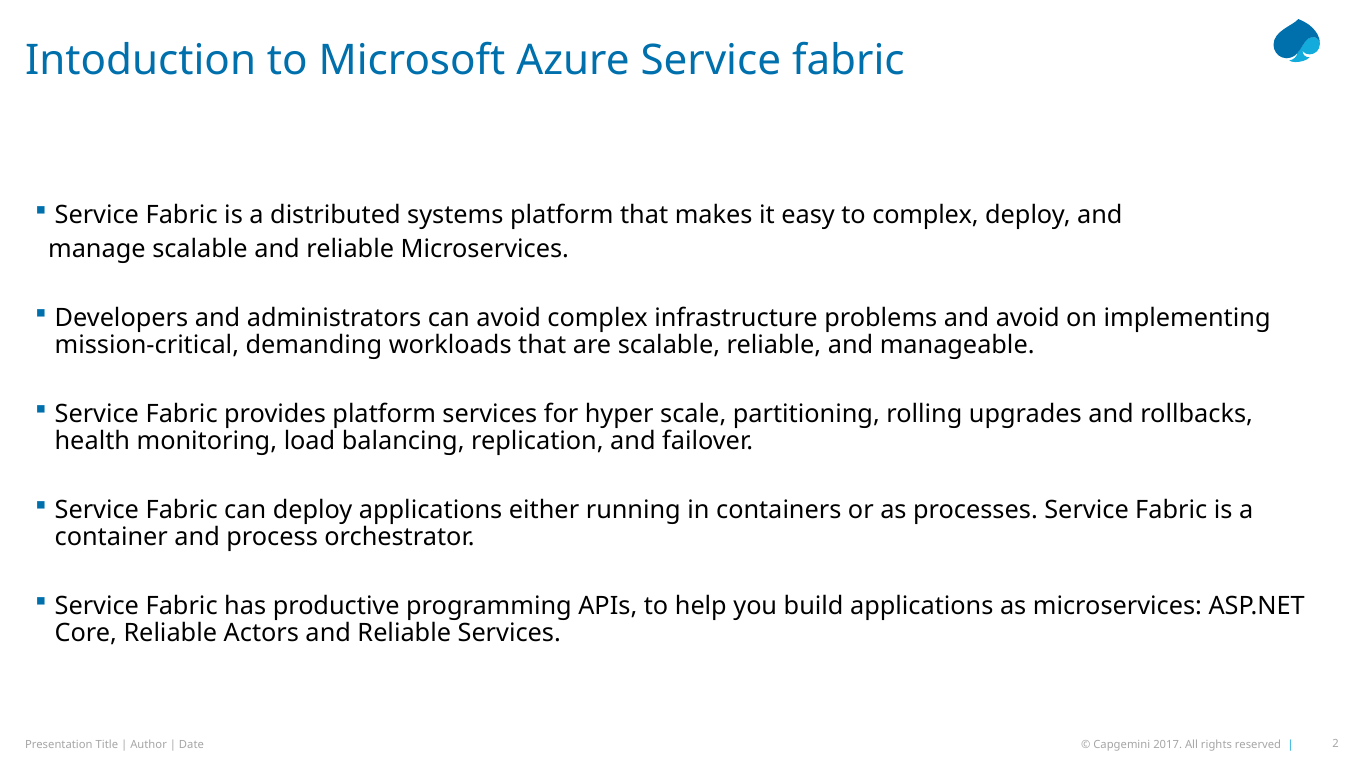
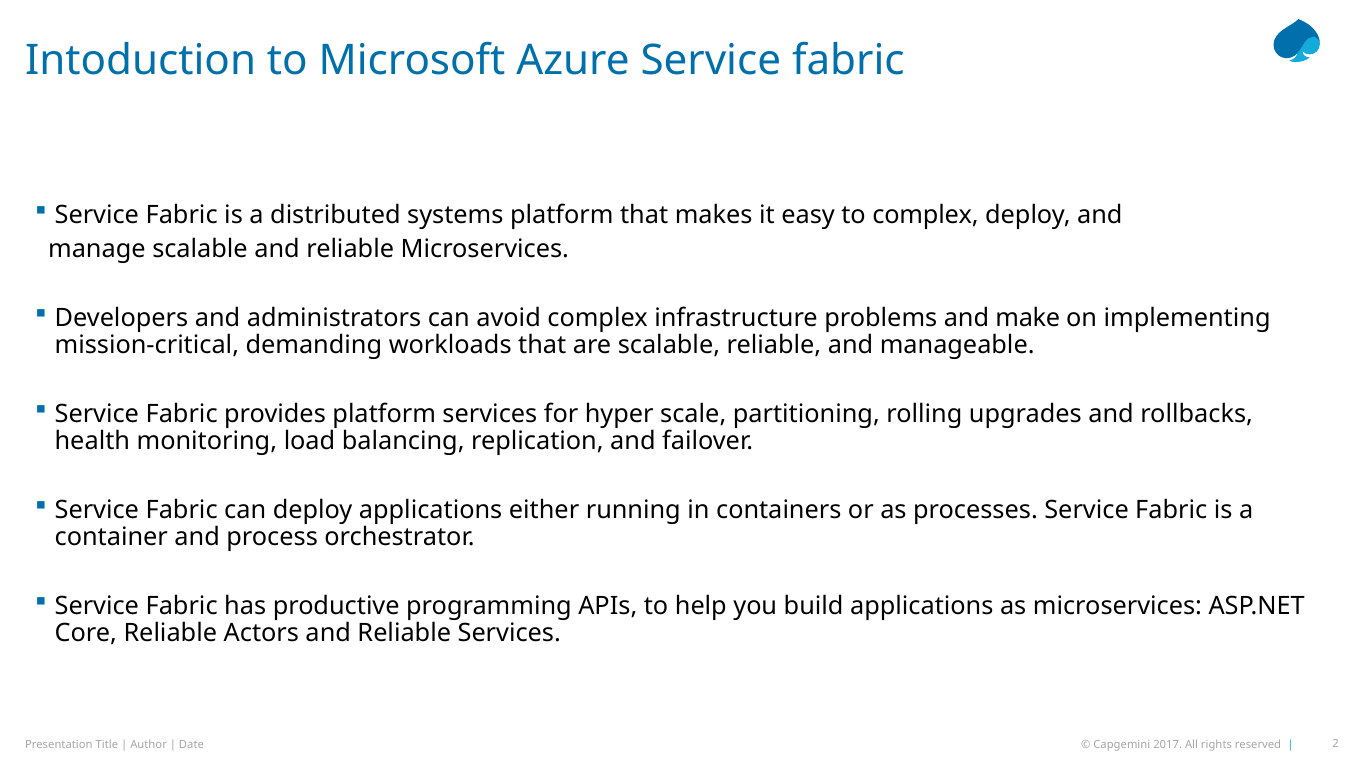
and avoid: avoid -> make
